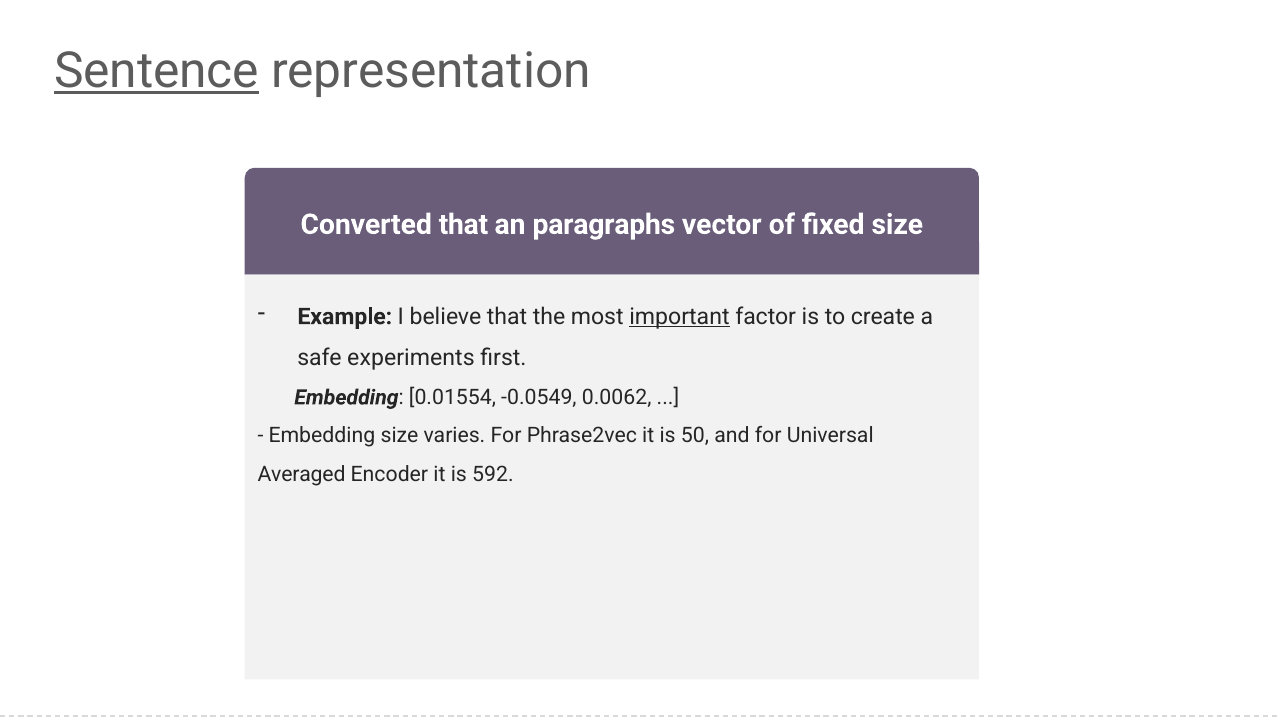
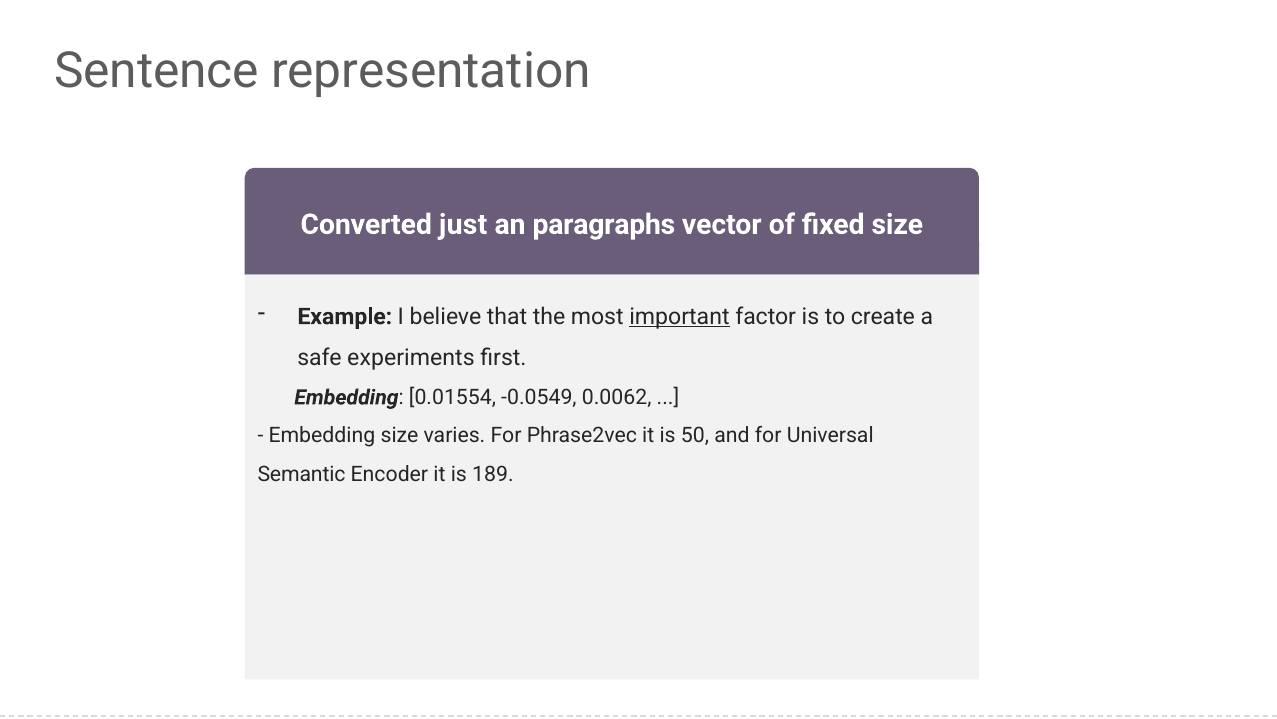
Sentence underline: present -> none
Converted that: that -> just
Averaged: Averaged -> Semantic
592: 592 -> 189
